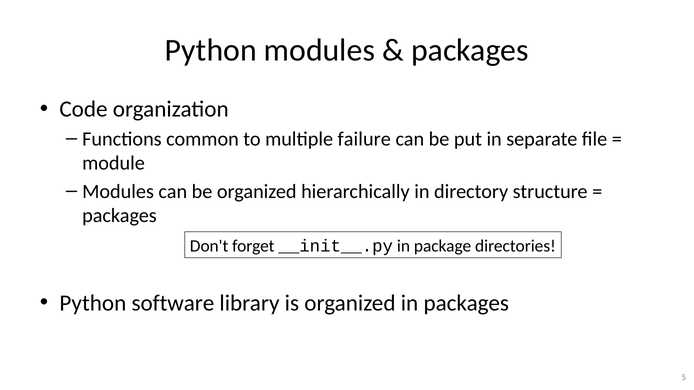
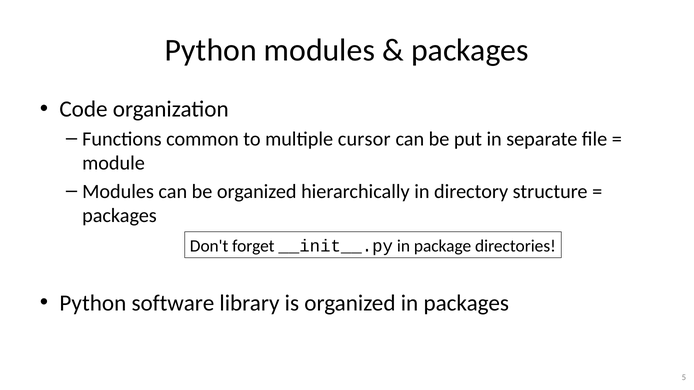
failure: failure -> cursor
